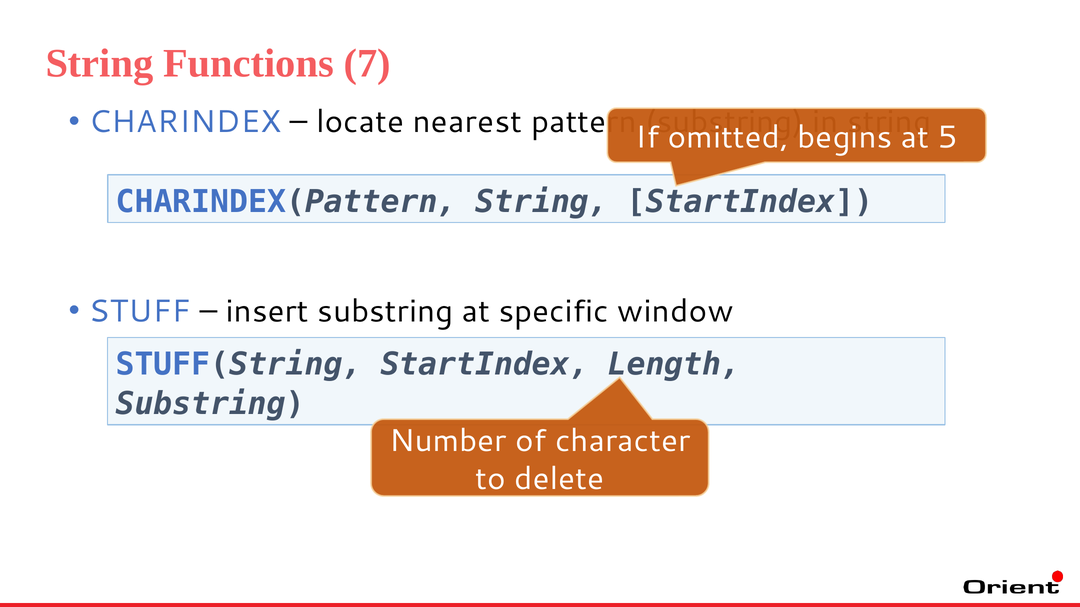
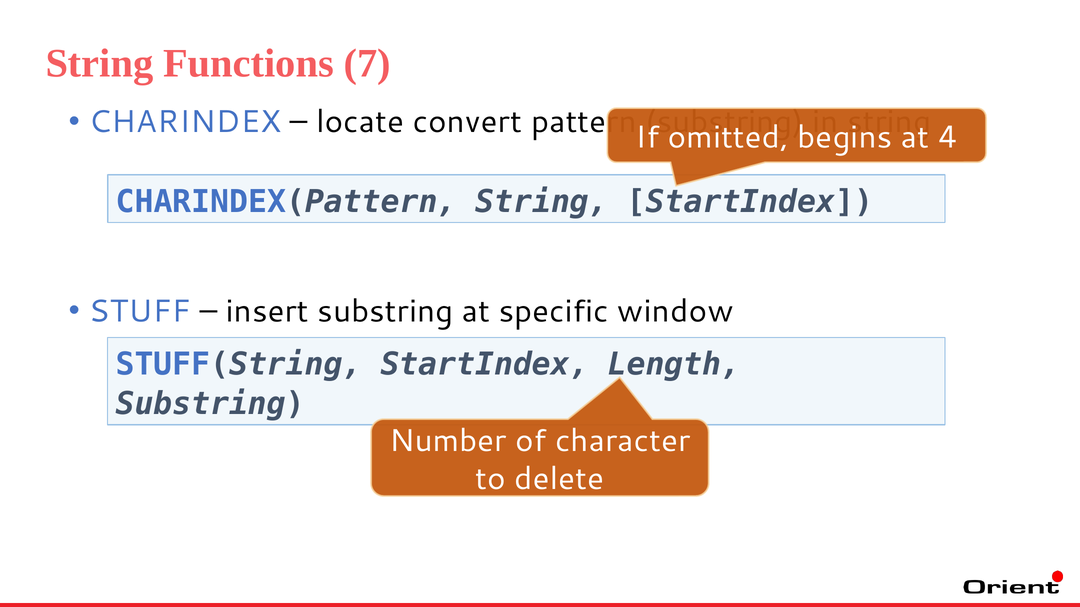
nearest: nearest -> convert
5: 5 -> 4
